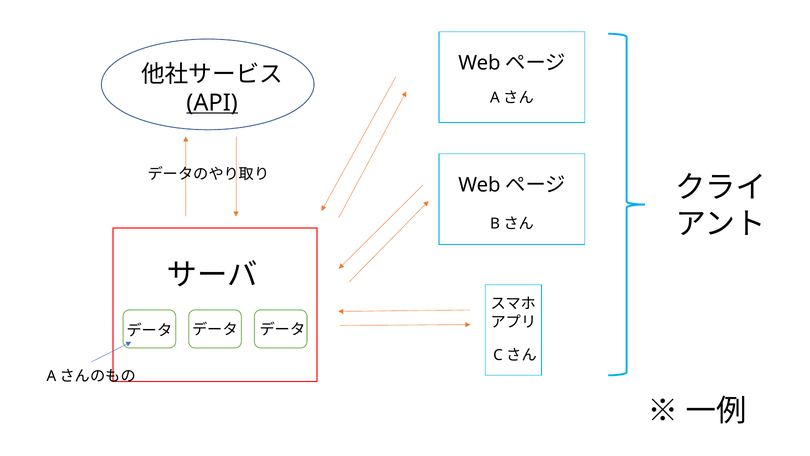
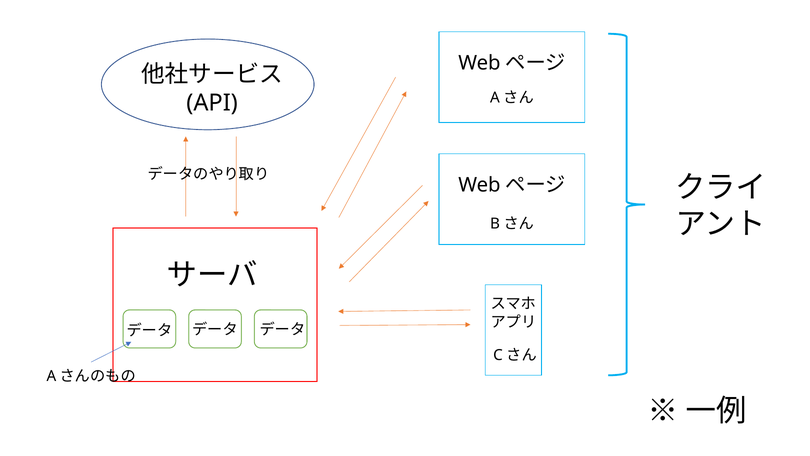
API underline: present -> none
